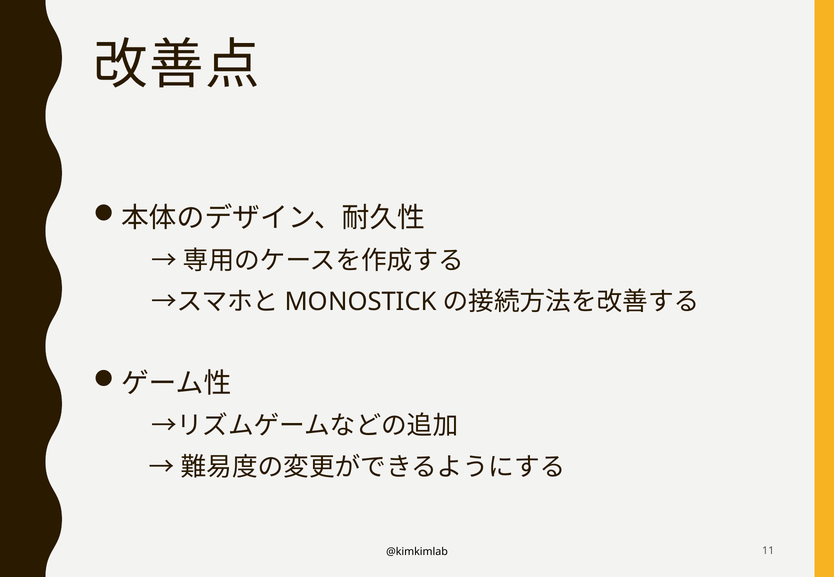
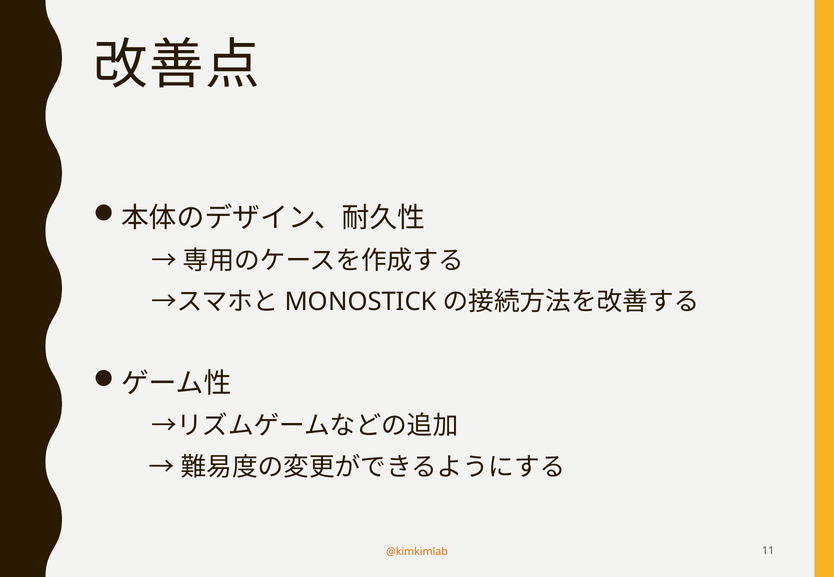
@kimkimlab colour: black -> orange
